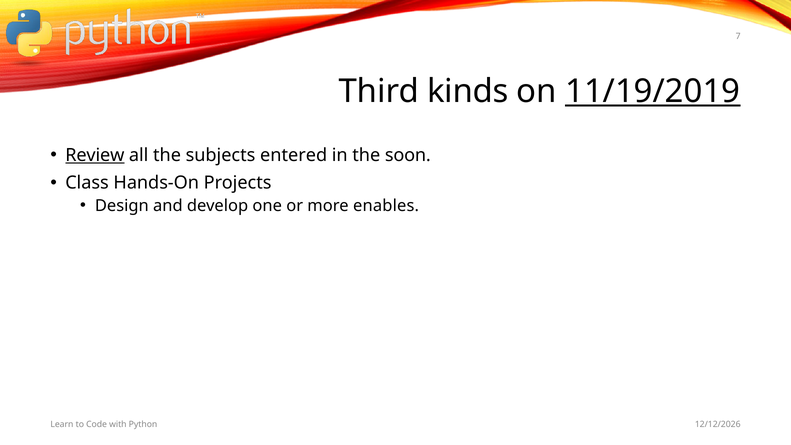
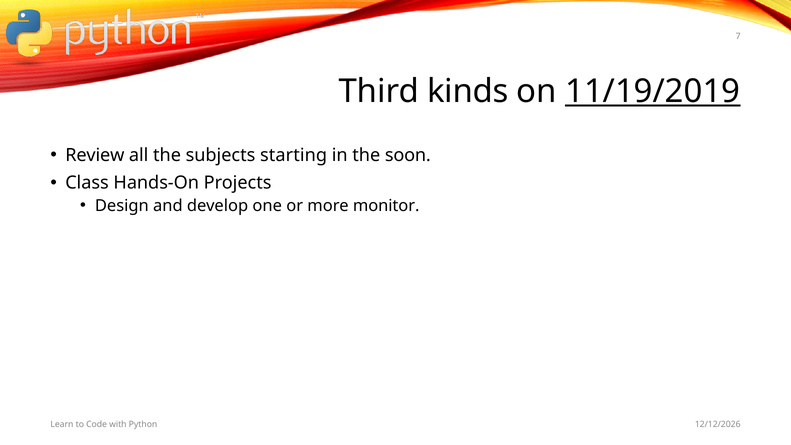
Review underline: present -> none
entered: entered -> starting
enables: enables -> monitor
